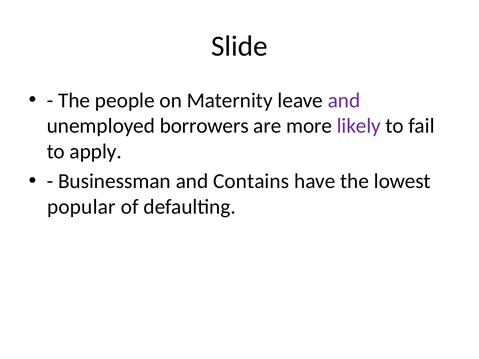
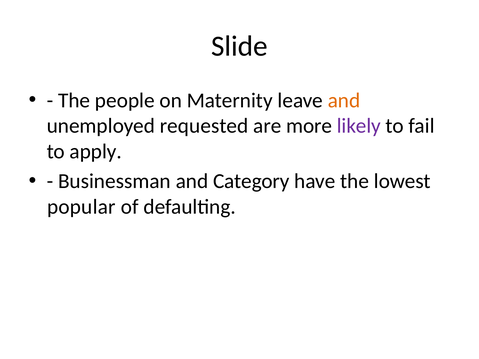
and at (344, 100) colour: purple -> orange
borrowers: borrowers -> requested
Contains: Contains -> Category
